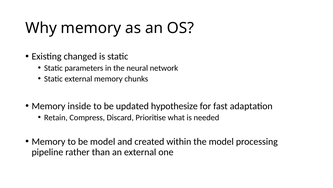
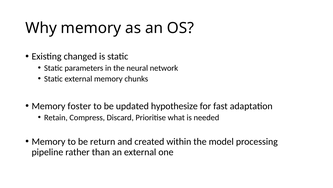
inside: inside -> foster
be model: model -> return
